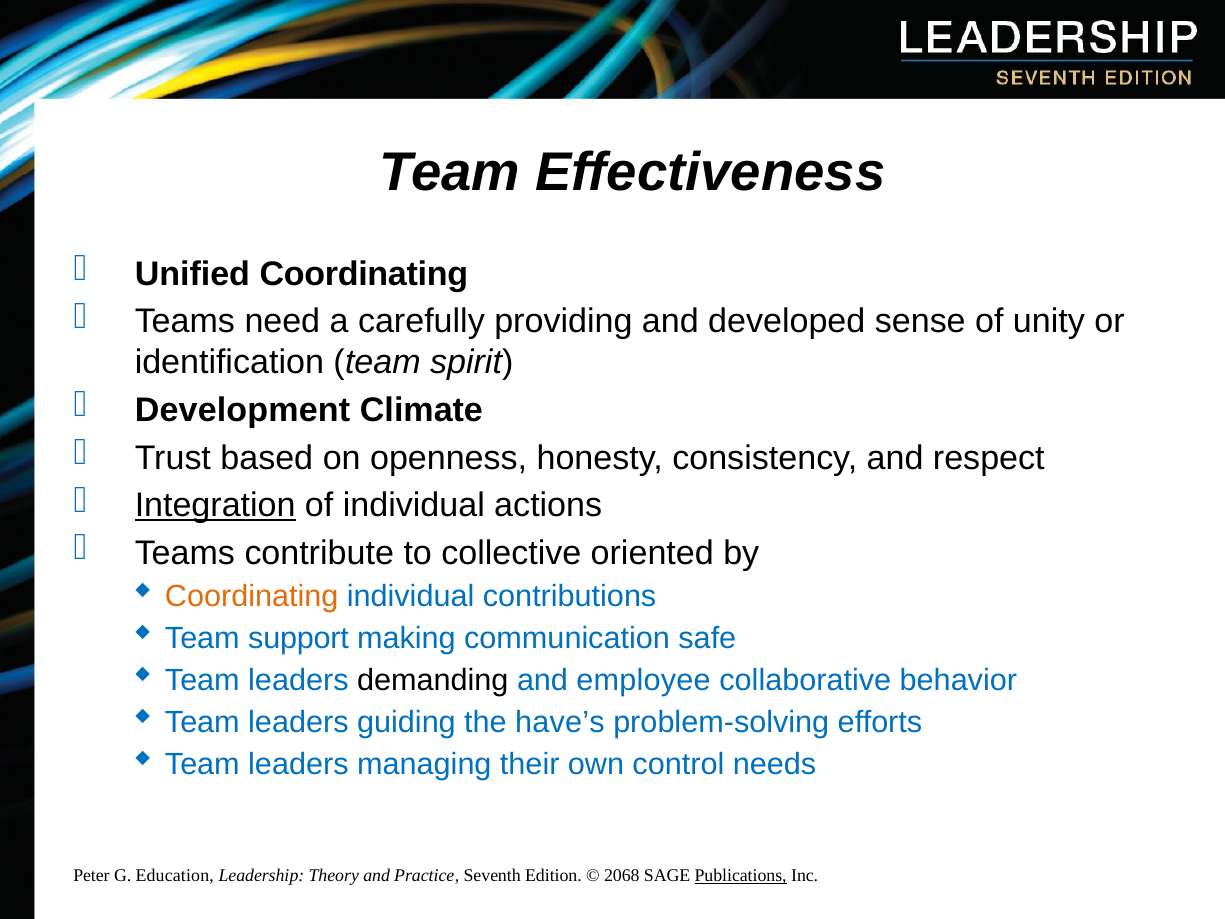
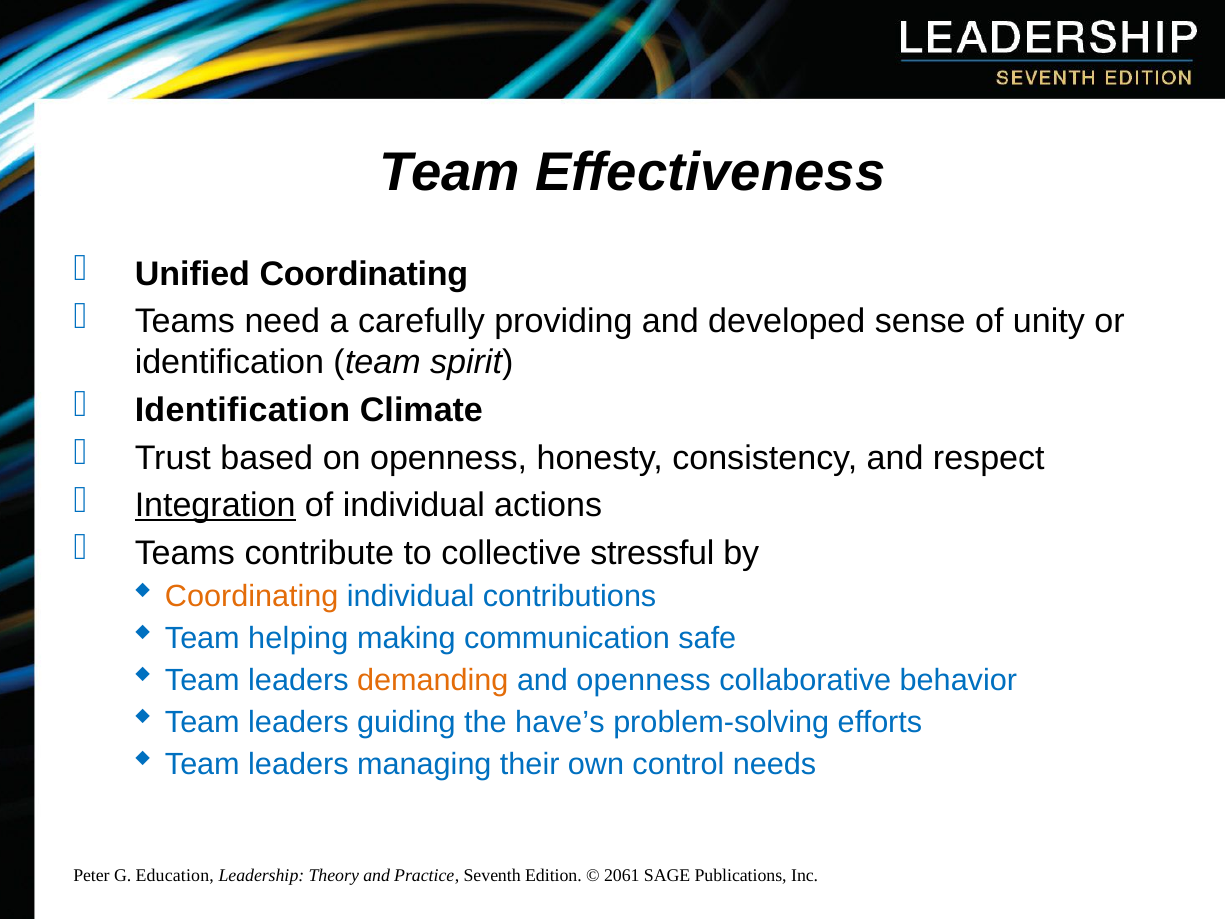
Development at (243, 410): Development -> Identification
oriented: oriented -> stressful
support: support -> helping
demanding colour: black -> orange
and employee: employee -> openness
2068: 2068 -> 2061
Publications underline: present -> none
